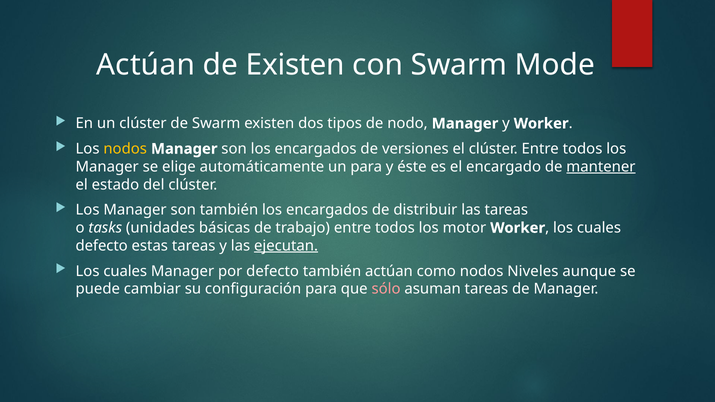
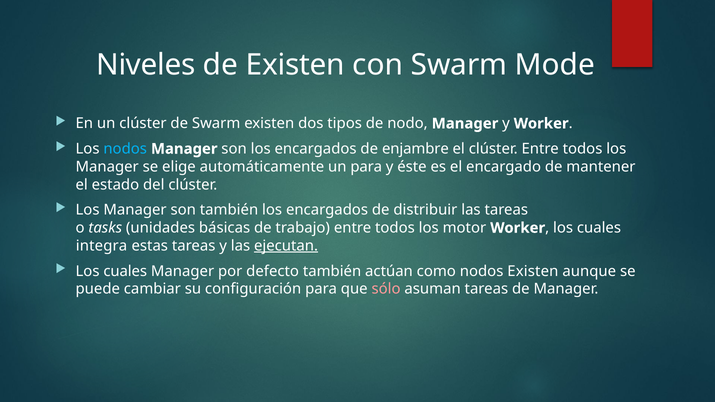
Actúan at (146, 65): Actúan -> Niveles
nodos at (125, 149) colour: yellow -> light blue
versiones: versiones -> enjambre
mantener underline: present -> none
defecto at (102, 246): defecto -> integra
nodos Niveles: Niveles -> Existen
